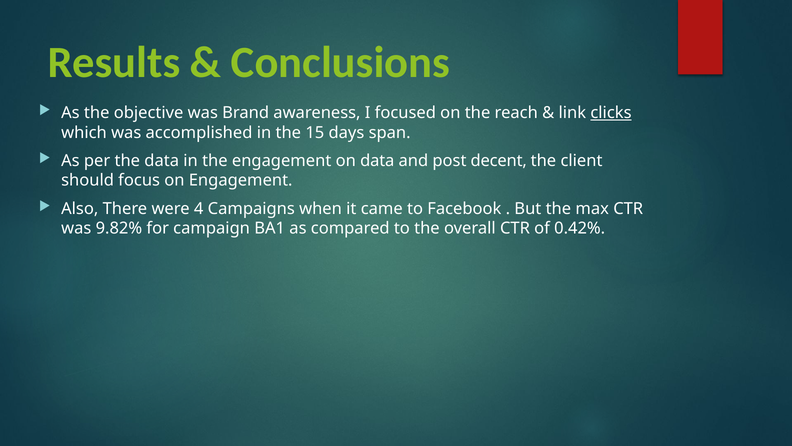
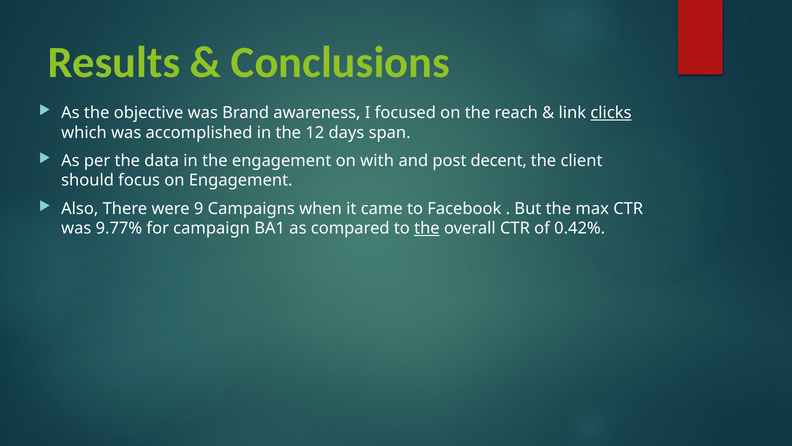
15: 15 -> 12
on data: data -> with
4: 4 -> 9
9.82%: 9.82% -> 9.77%
the at (427, 228) underline: none -> present
